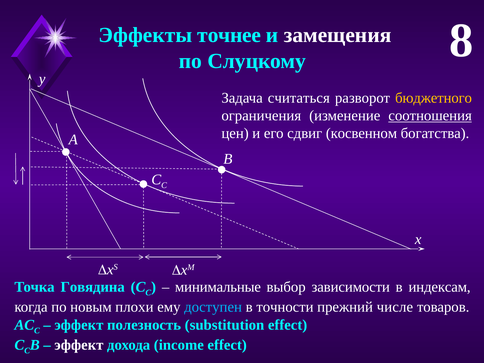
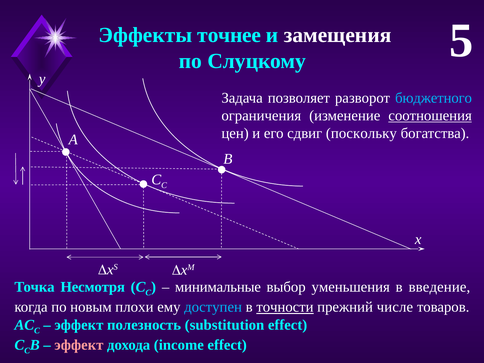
8: 8 -> 5
считаться: считаться -> позволяет
бюджетного colour: yellow -> light blue
косвенном: косвенном -> поскольку
Говядина: Говядина -> Несмотря
зависимости: зависимости -> уменьшения
индексам: индексам -> введение
точности underline: none -> present
эффект at (79, 345) colour: white -> pink
